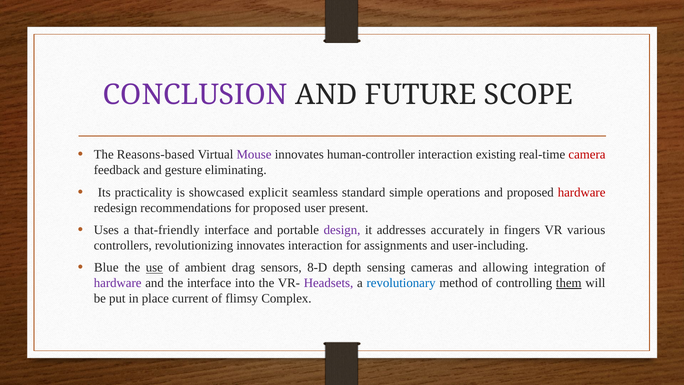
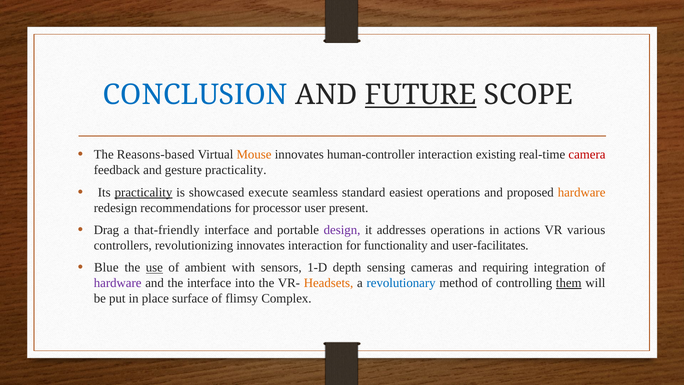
CONCLUSION colour: purple -> blue
FUTURE underline: none -> present
Mouse colour: purple -> orange
gesture eliminating: eliminating -> practicality
practicality at (144, 192) underline: none -> present
explicit: explicit -> execute
simple: simple -> easiest
hardware at (582, 192) colour: red -> orange
for proposed: proposed -> processor
Uses: Uses -> Drag
addresses accurately: accurately -> operations
fingers: fingers -> actions
assignments: assignments -> functionality
user-including: user-including -> user-facilitates
drag: drag -> with
8-D: 8-D -> 1-D
allowing: allowing -> requiring
Headsets colour: purple -> orange
current: current -> surface
